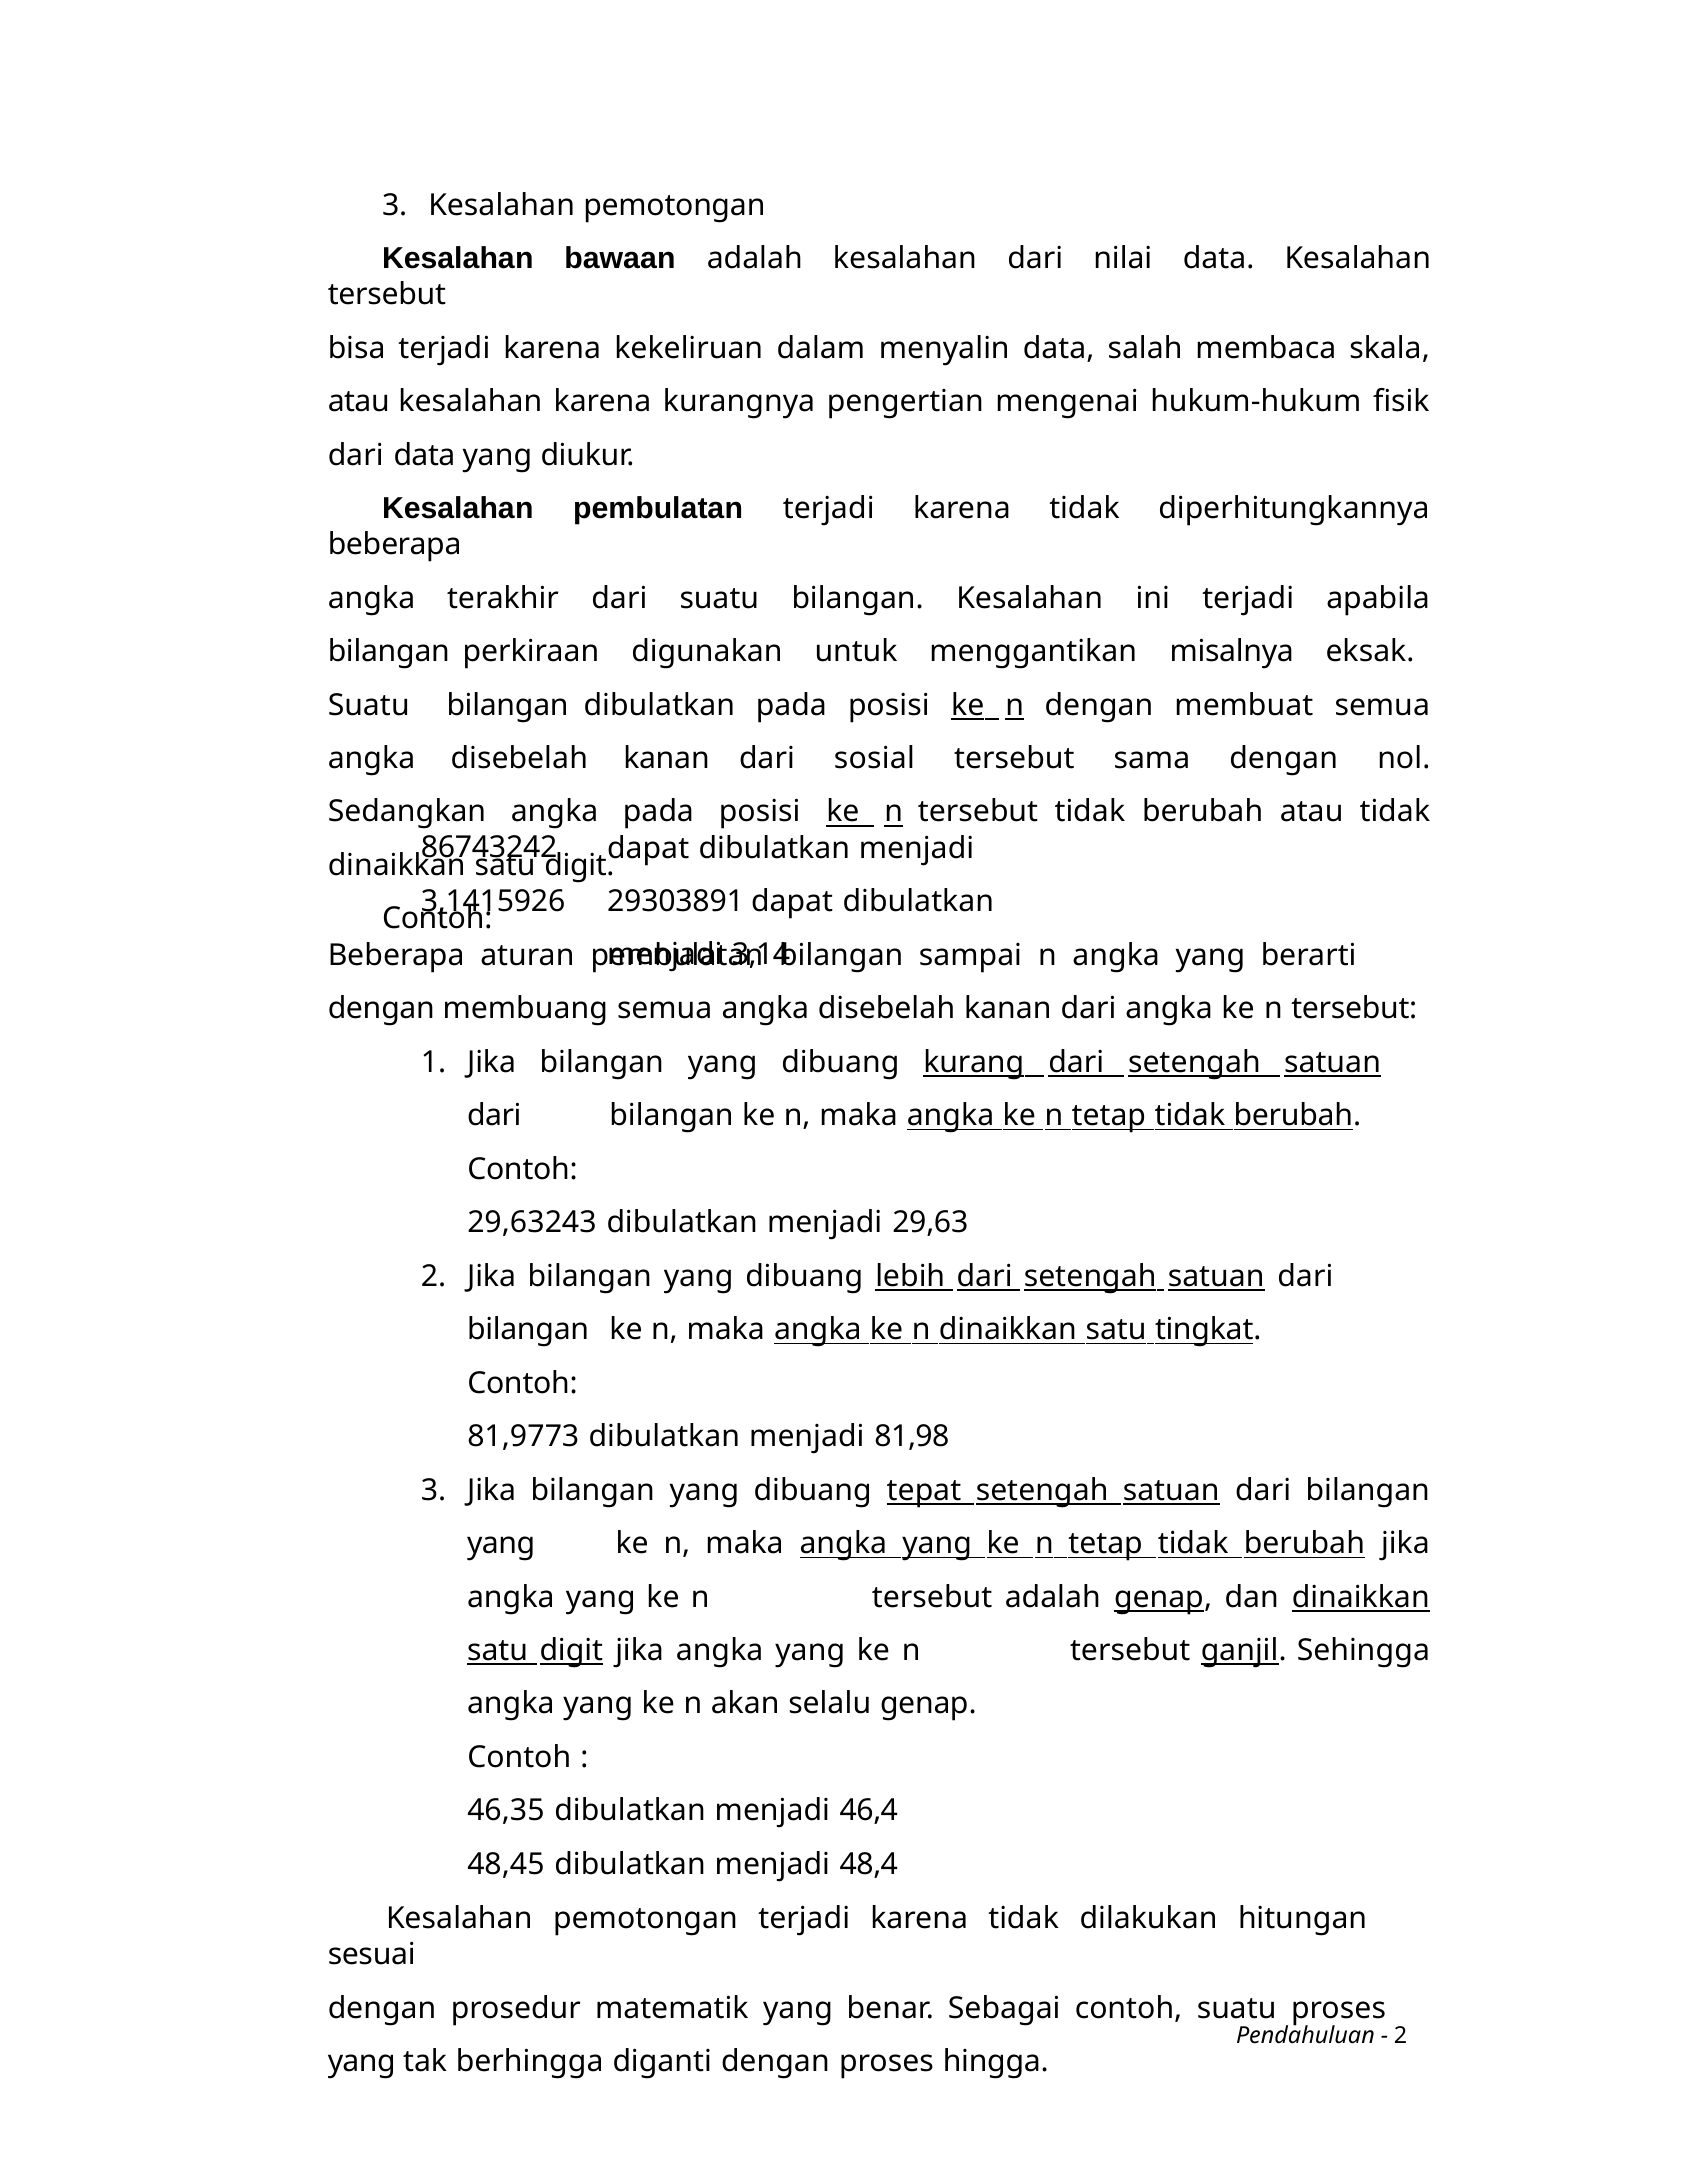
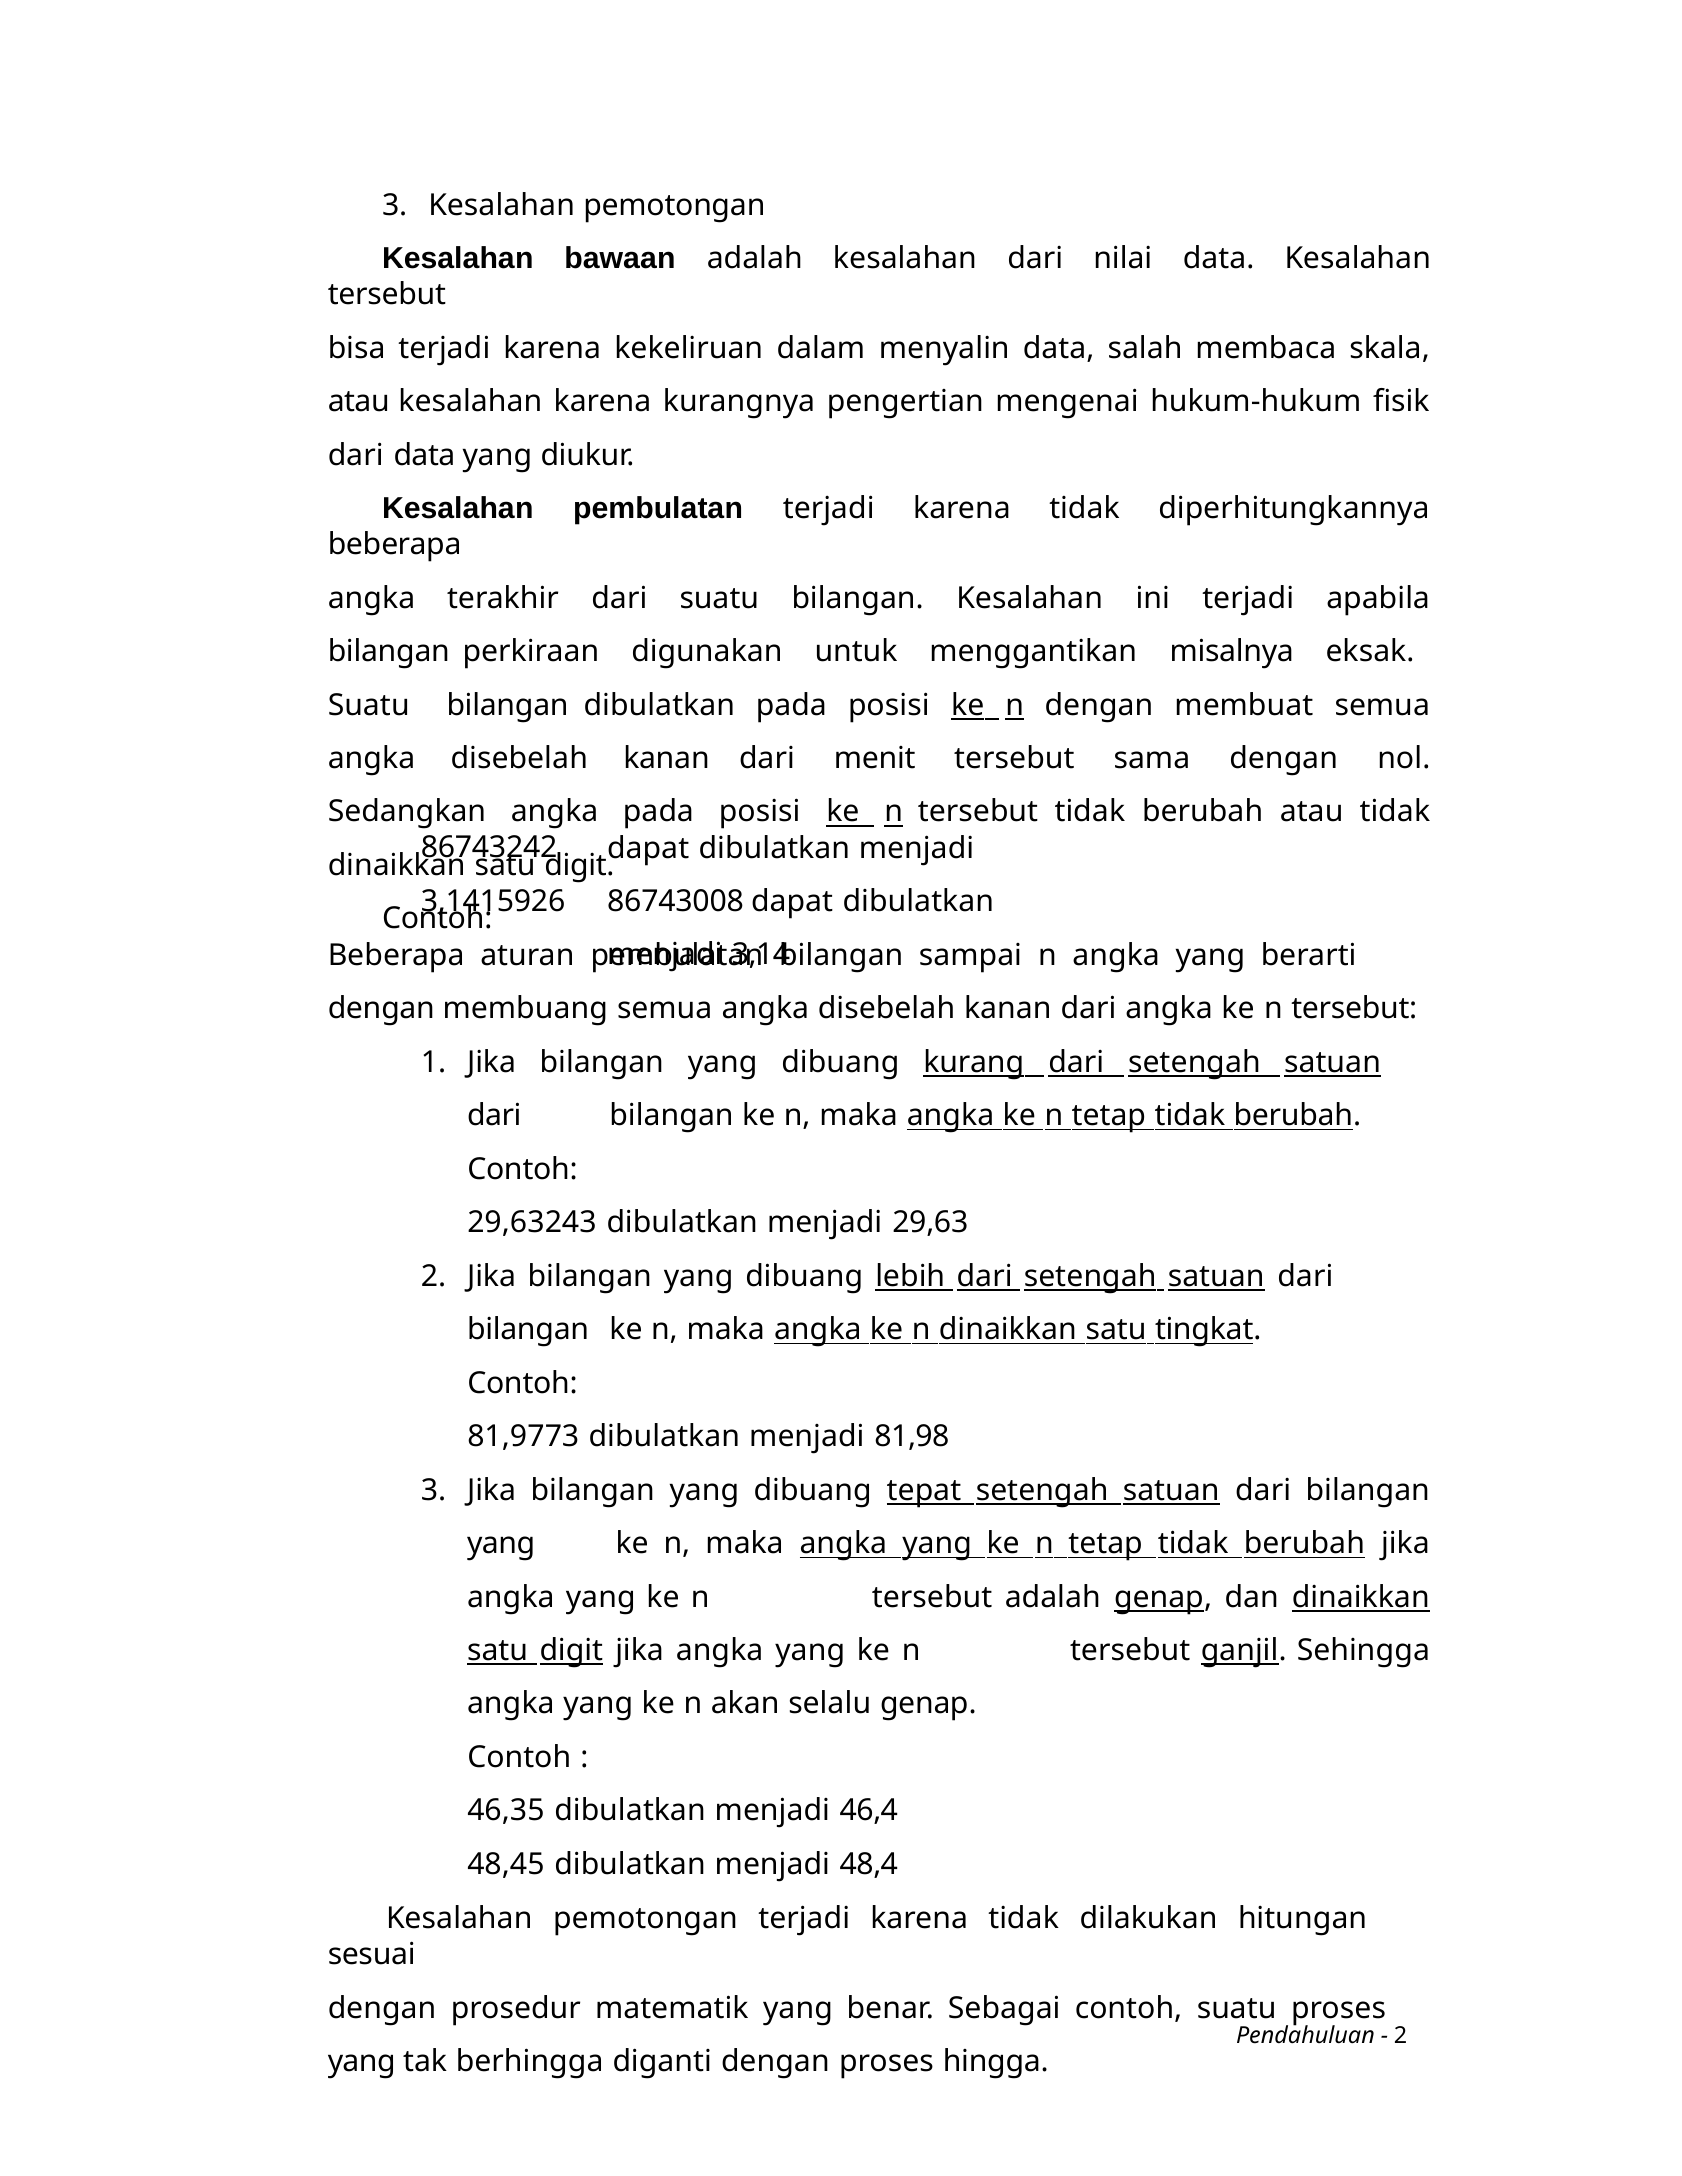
sosial: sosial -> menit
29303891: 29303891 -> 86743008
